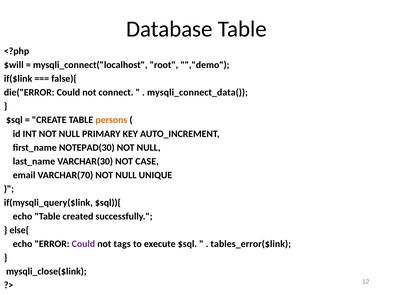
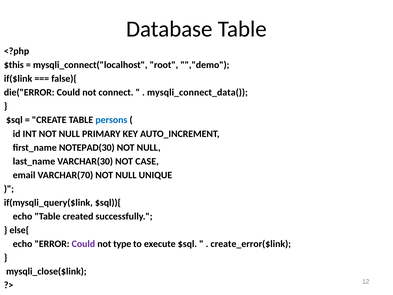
$will: $will -> $this
persons colour: orange -> blue
tags: tags -> type
tables_error($link: tables_error($link -> create_error($link
